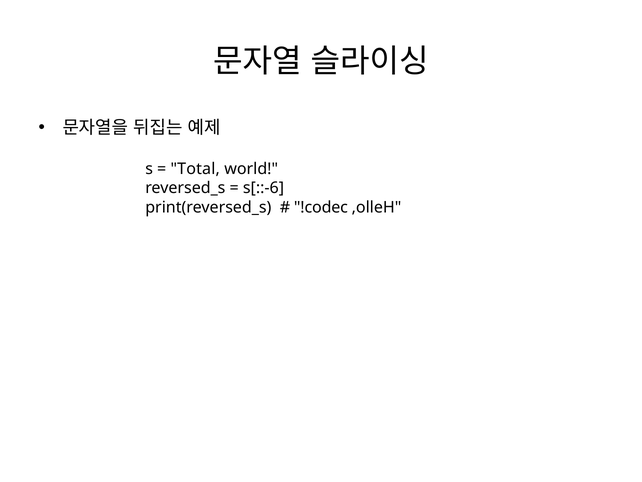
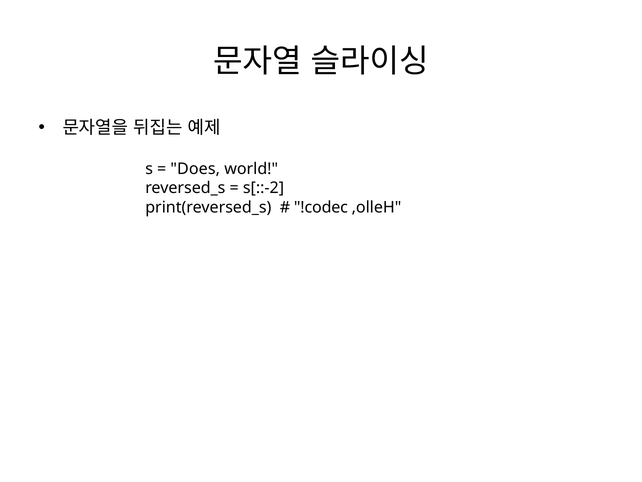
Total: Total -> Does
s[::-6: s[::-6 -> s[::-2
